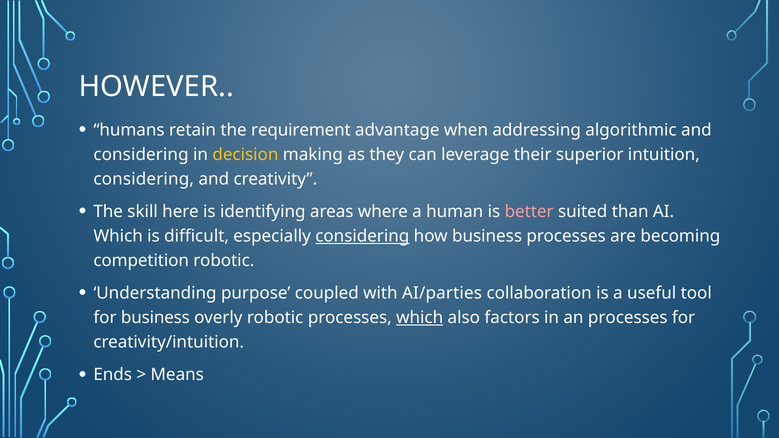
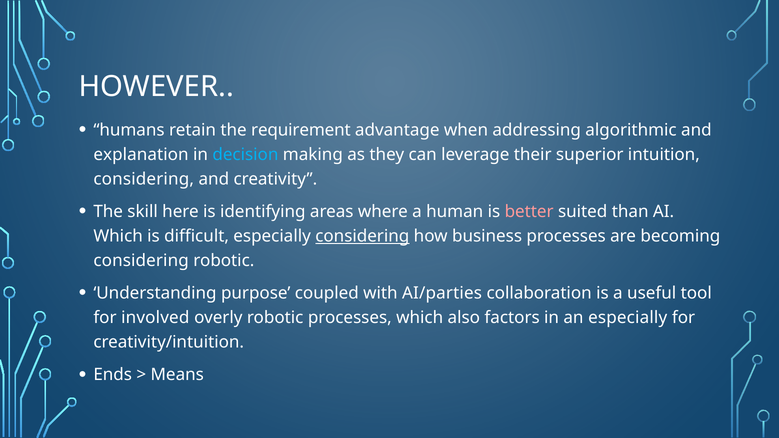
considering at (141, 155): considering -> explanation
decision colour: yellow -> light blue
competition at (141, 261): competition -> considering
for business: business -> involved
which at (420, 318) underline: present -> none
an processes: processes -> especially
